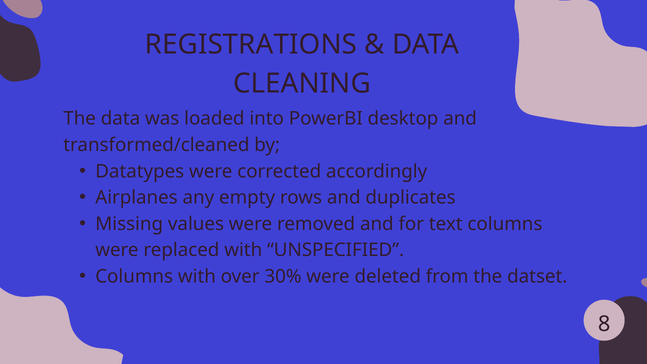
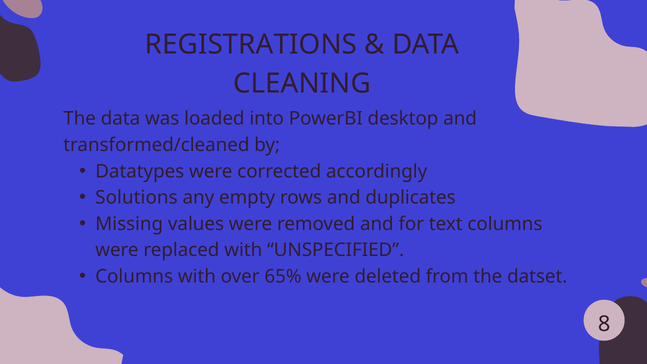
Airplanes: Airplanes -> Solutions
30%: 30% -> 65%
